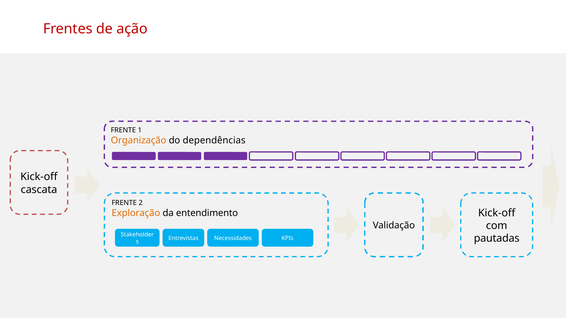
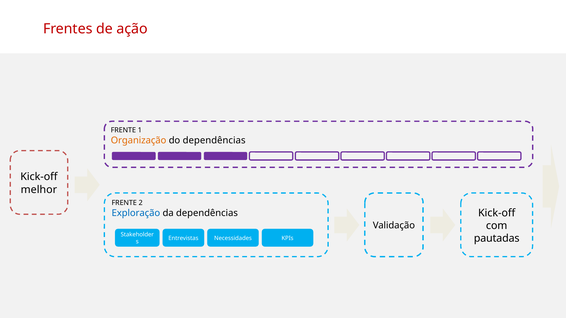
cascata: cascata -> melhor
Exploração colour: orange -> blue
da entendimento: entendimento -> dependências
